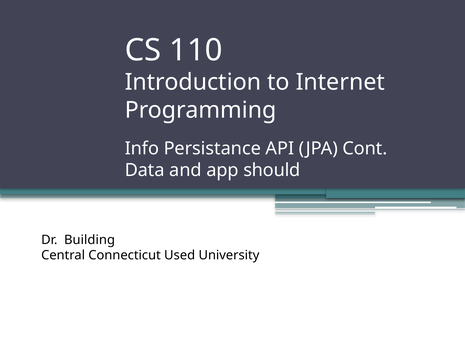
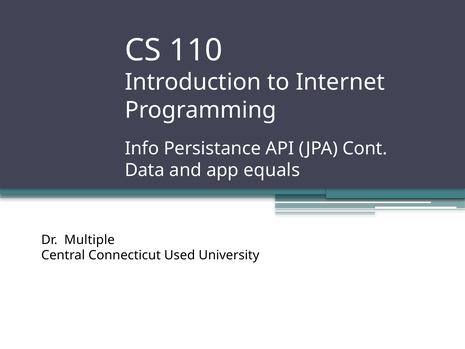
should: should -> equals
Building: Building -> Multiple
